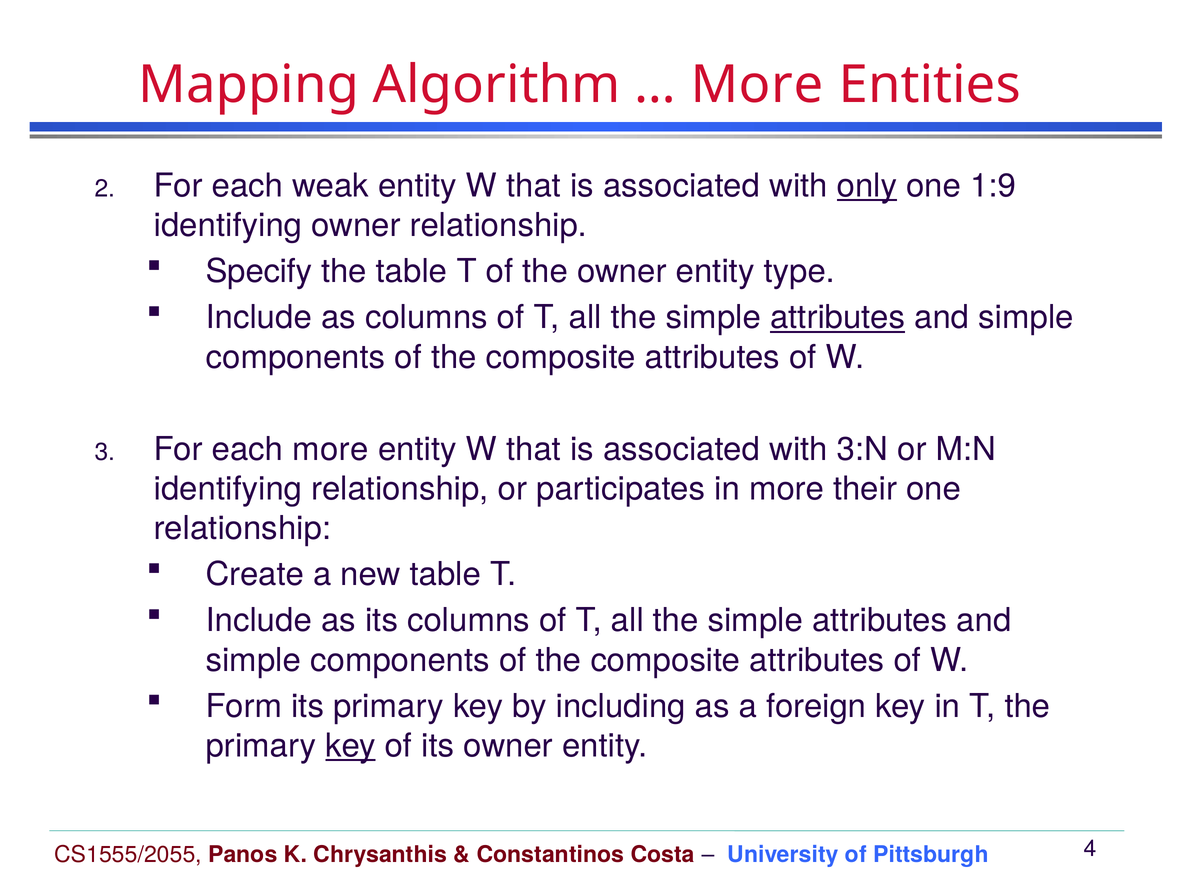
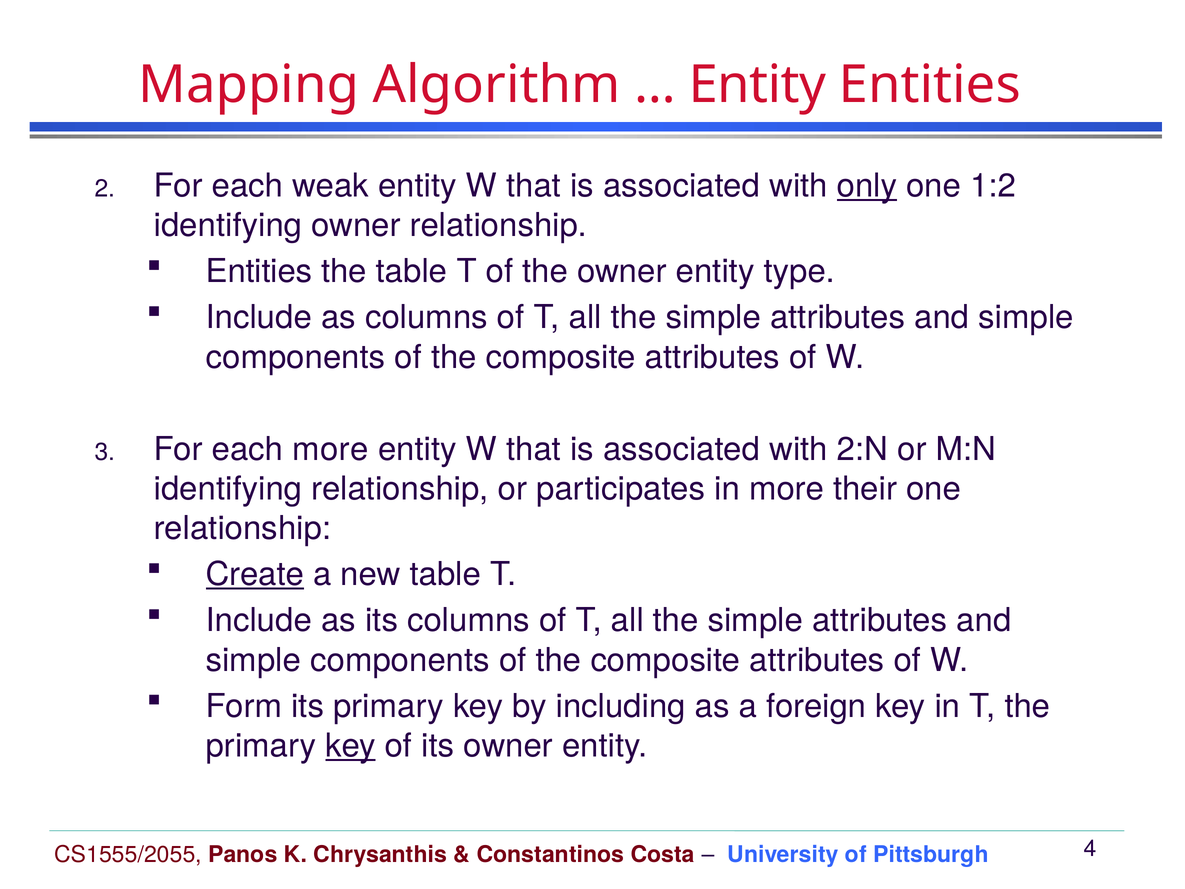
More at (757, 85): More -> Entity
1:9: 1:9 -> 1:2
Specify at (259, 271): Specify -> Entities
attributes at (838, 318) underline: present -> none
3:N: 3:N -> 2:N
Create underline: none -> present
